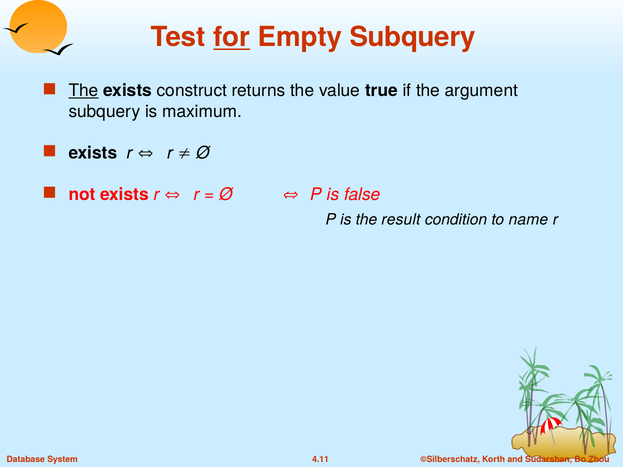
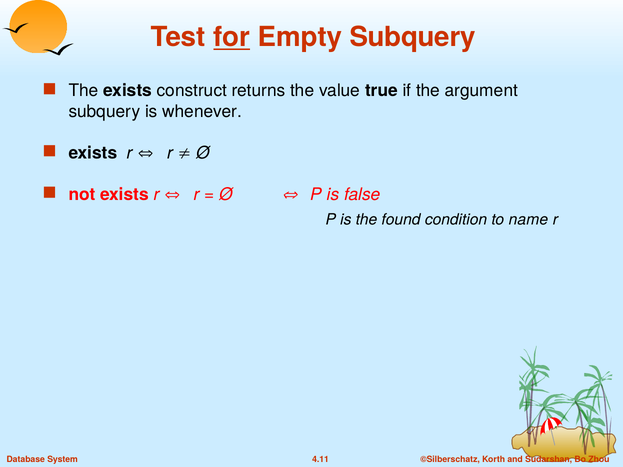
The at (83, 91) underline: present -> none
maximum: maximum -> whenever
result: result -> found
